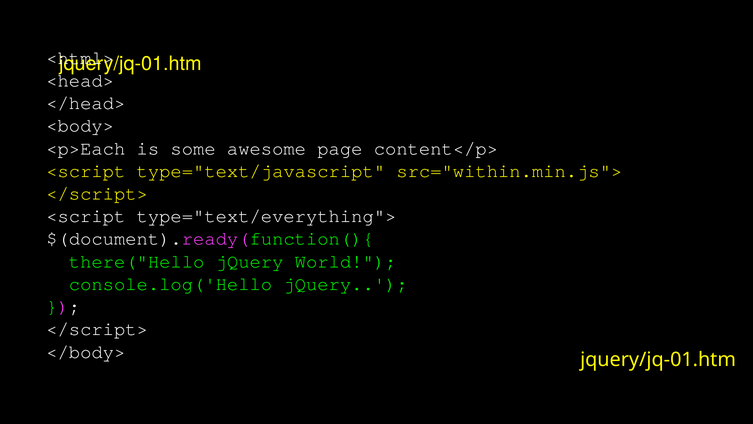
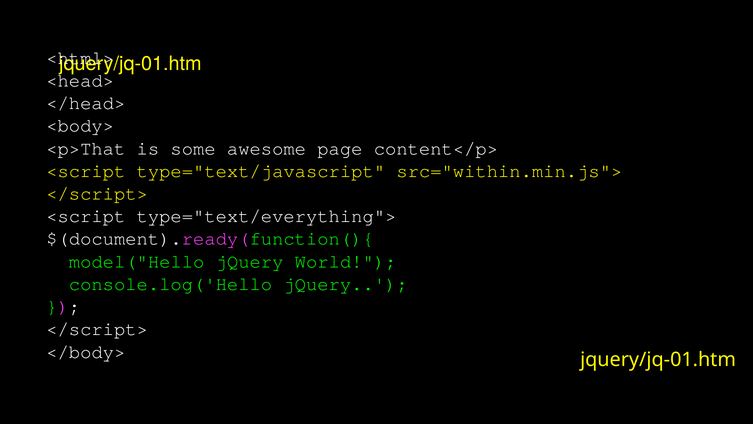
<p>Each: <p>Each -> <p>That
there("Hello: there("Hello -> model("Hello
